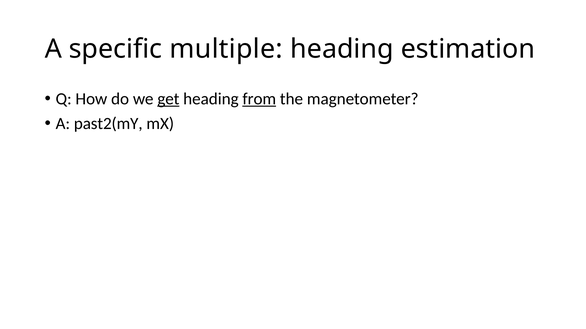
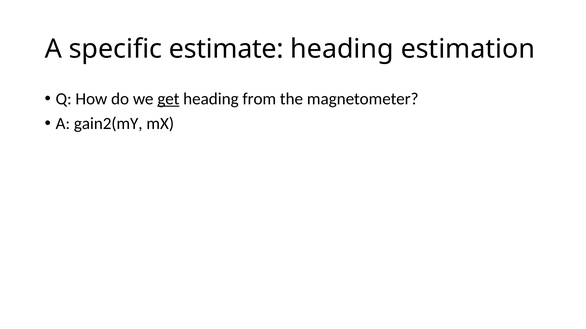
multiple: multiple -> estimate
from underline: present -> none
past2(mY: past2(mY -> gain2(mY
